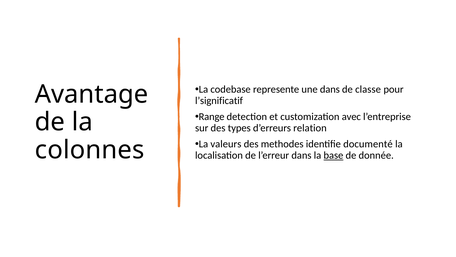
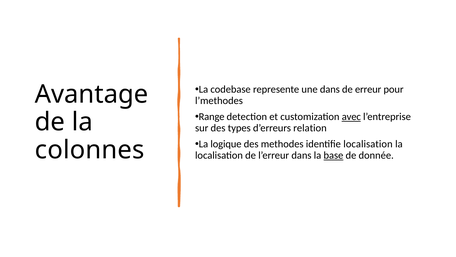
classe: classe -> erreur
l’significatif: l’significatif -> l’methodes
avec underline: none -> present
valeurs: valeurs -> logique
identifie documenté: documenté -> localisation
